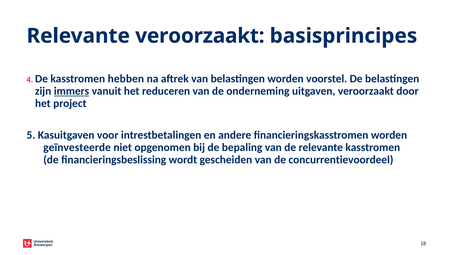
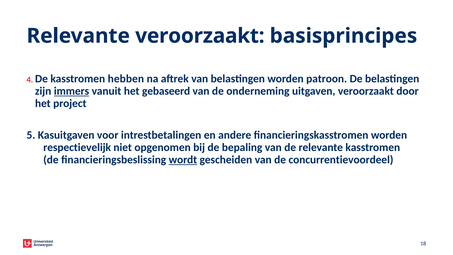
voorstel: voorstel -> patroon
reduceren: reduceren -> gebaseerd
geïnvesteerde: geïnvesteerde -> respectievelijk
wordt underline: none -> present
